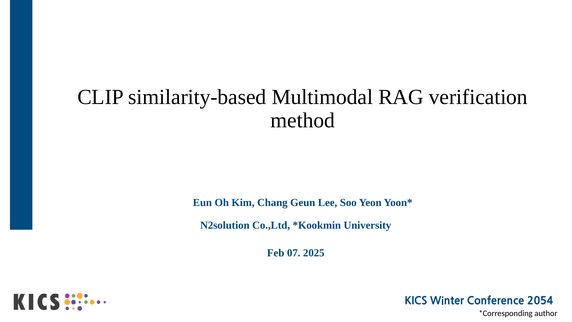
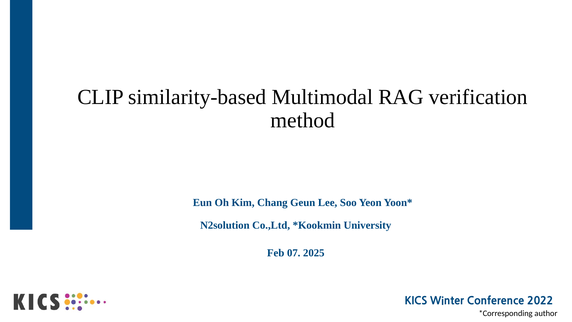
2054: 2054 -> 2022
